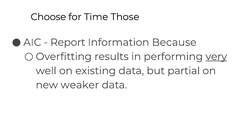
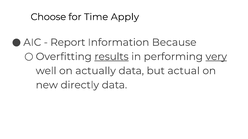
Those: Those -> Apply
results underline: none -> present
existing: existing -> actually
partial: partial -> actual
weaker: weaker -> directly
